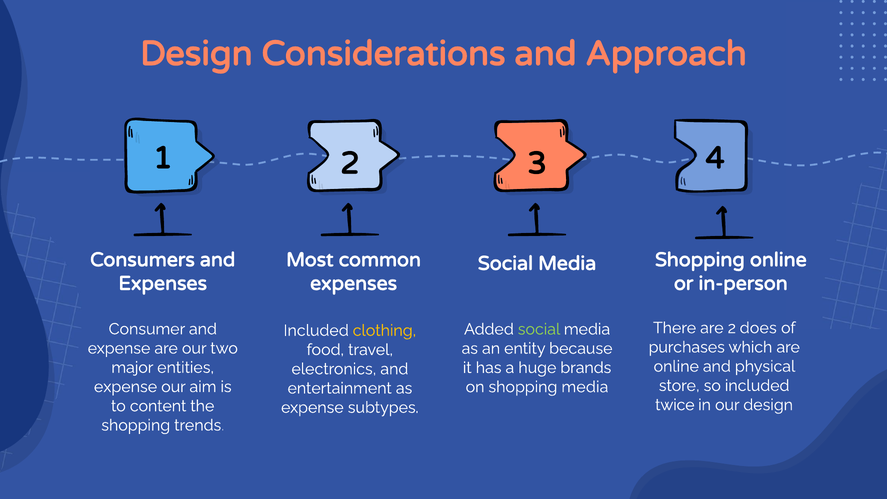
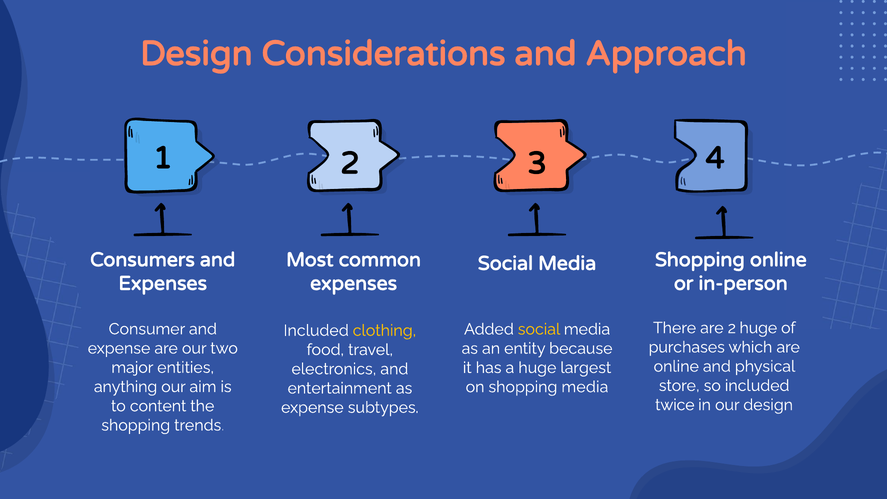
2 does: does -> huge
social at (539, 329) colour: light green -> yellow
brands: brands -> largest
expense at (126, 387): expense -> anything
